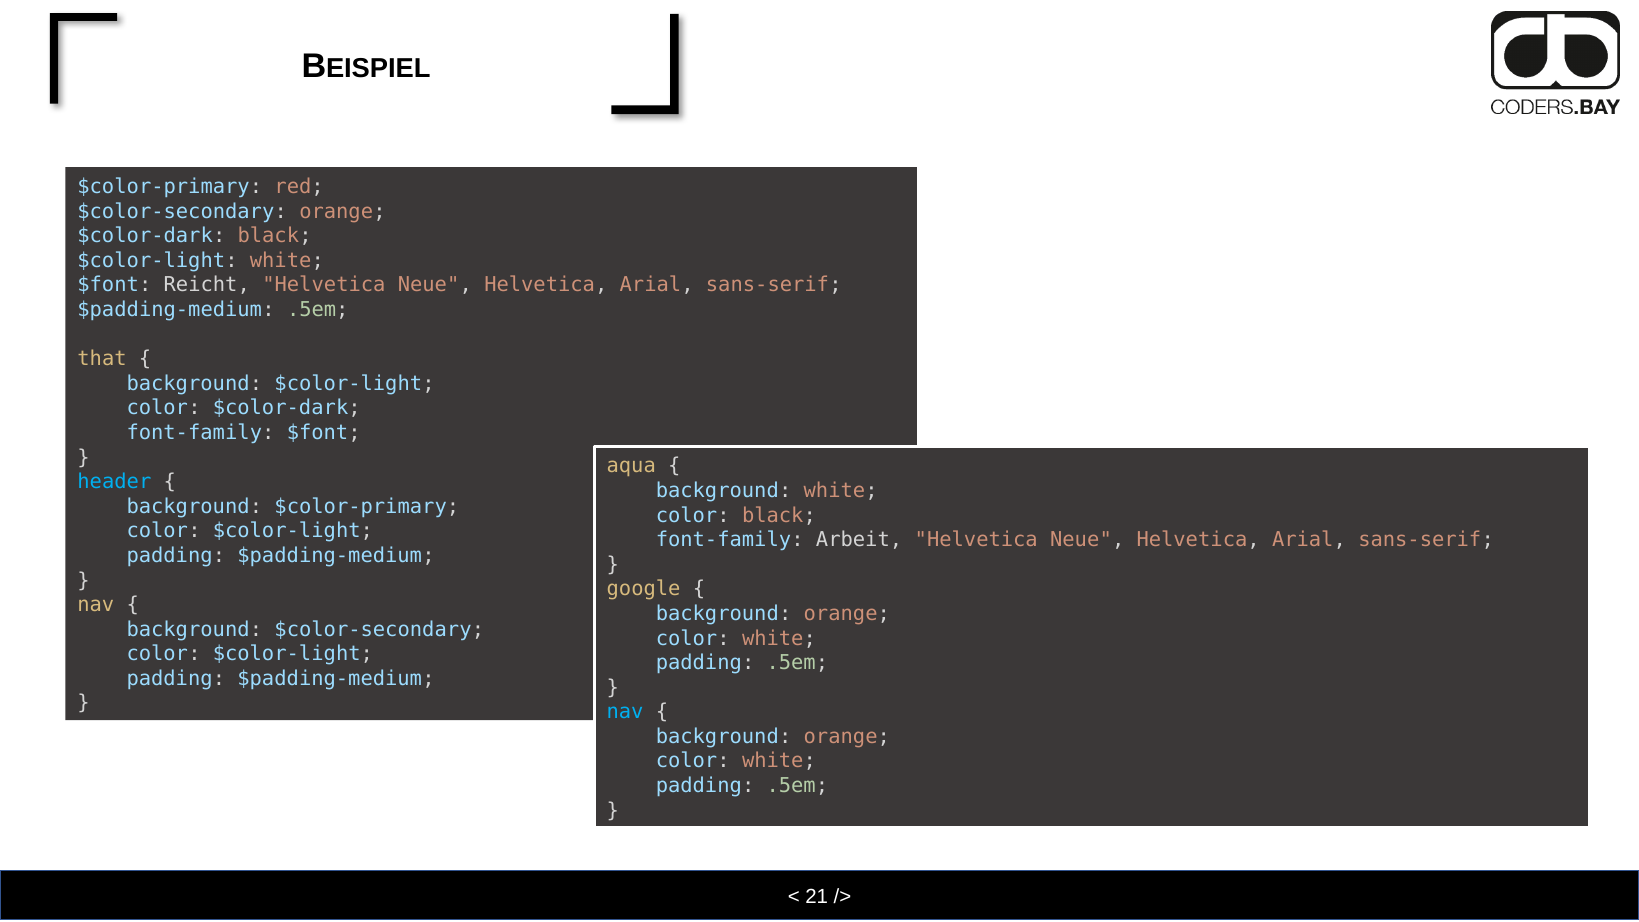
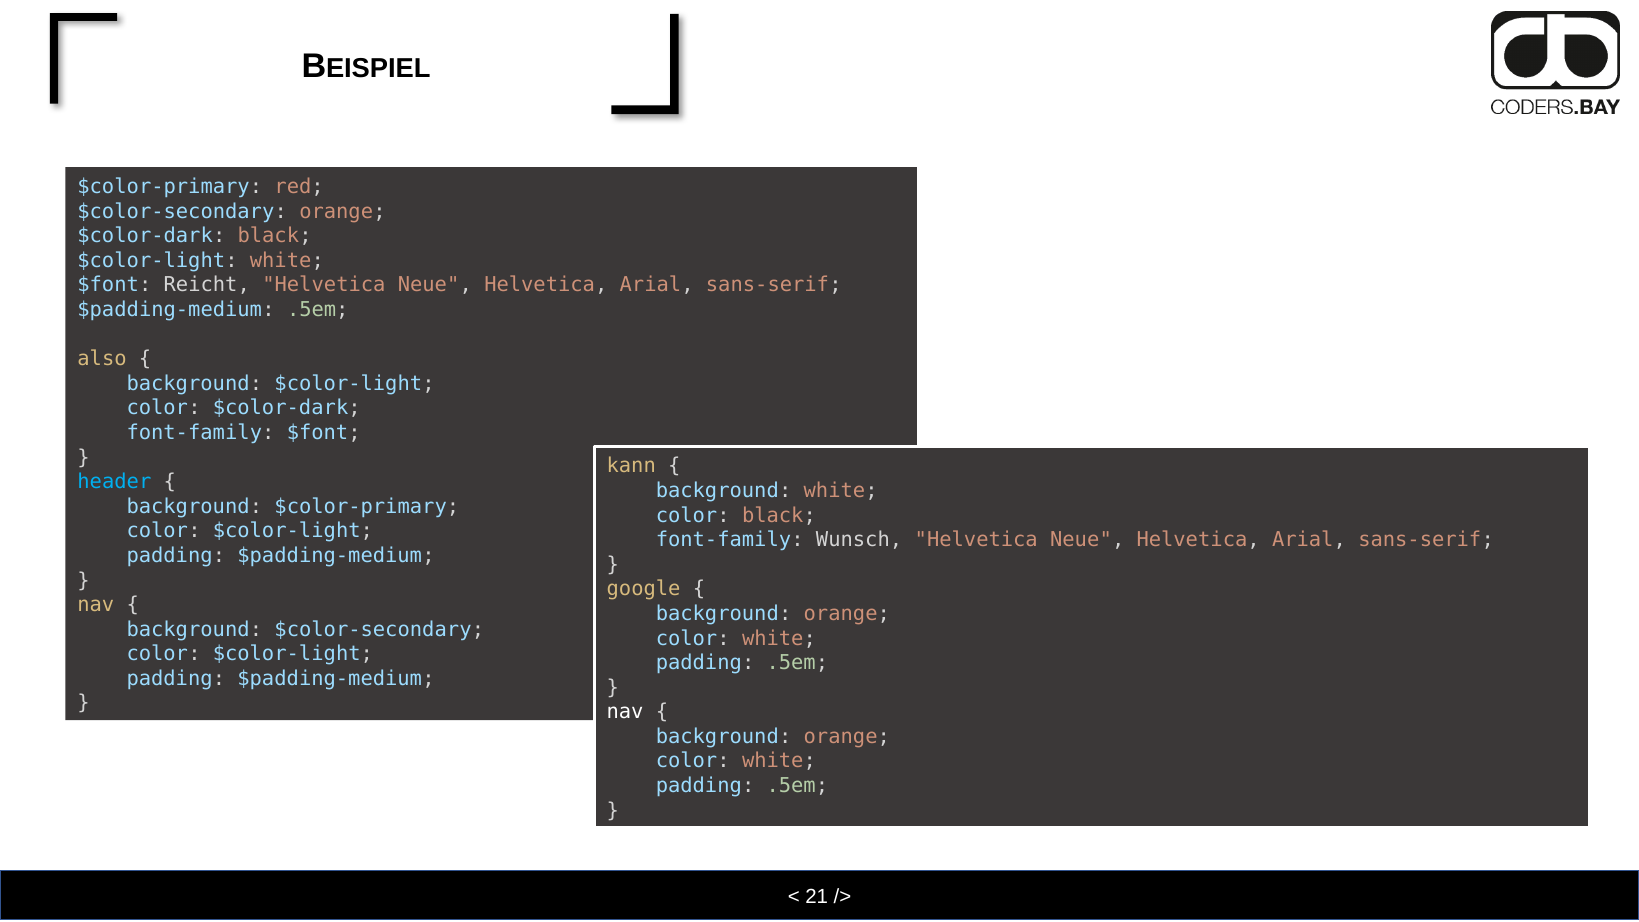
that: that -> also
aqua: aqua -> kann
Arbeit: Arbeit -> Wunsch
nav at (625, 712) colour: light blue -> white
